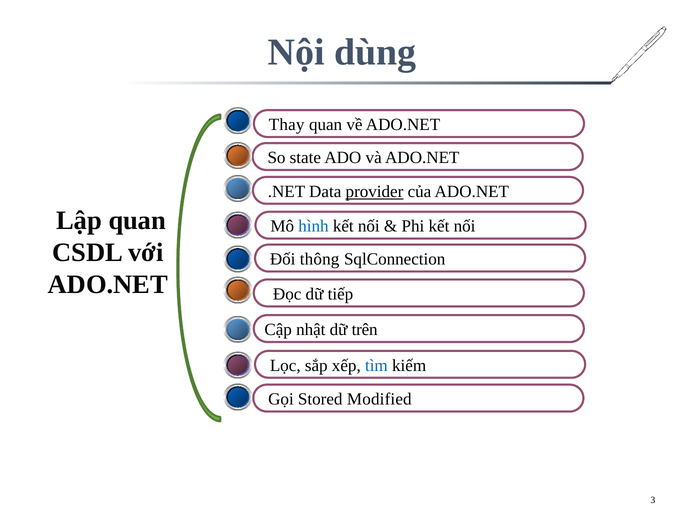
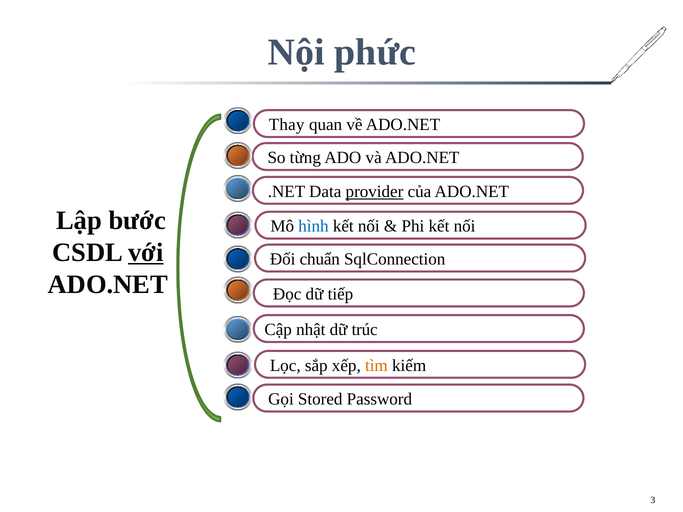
dùng: dùng -> phức
state: state -> từng
Lập quan: quan -> bước
với underline: none -> present
thông: thông -> chuẩn
trên: trên -> trúc
tìm colour: blue -> orange
Modified: Modified -> Password
